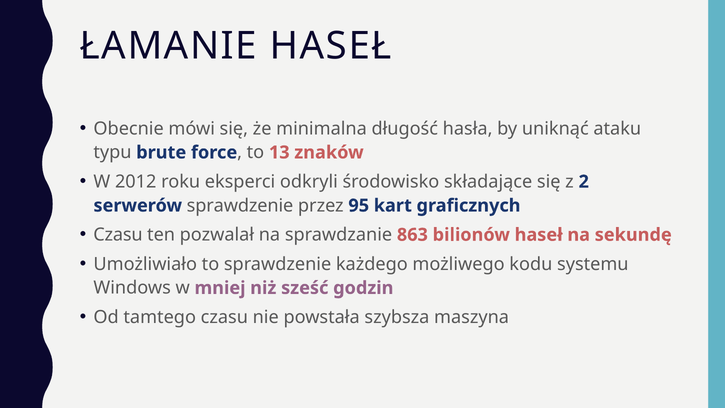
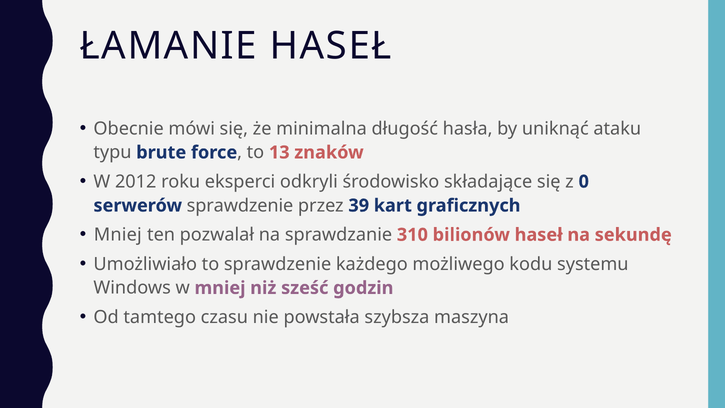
2: 2 -> 0
95: 95 -> 39
Czasu at (118, 235): Czasu -> Mniej
863: 863 -> 310
